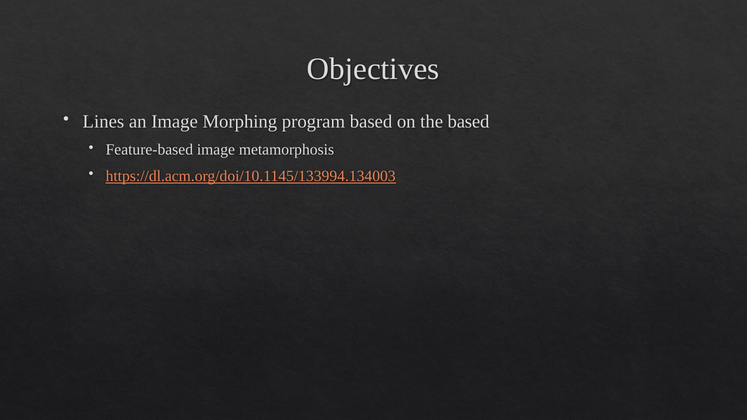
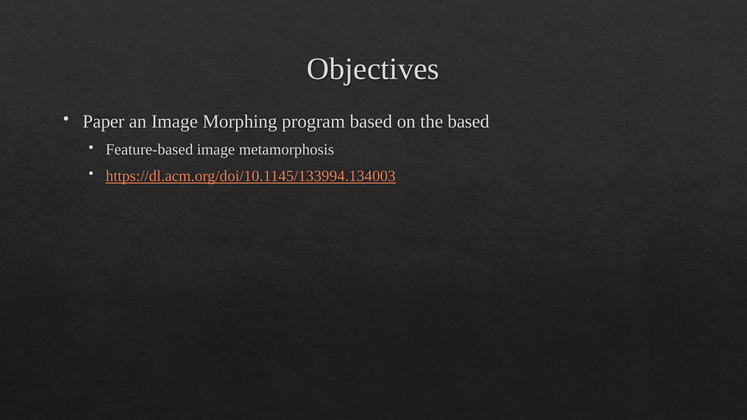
Lines: Lines -> Paper
